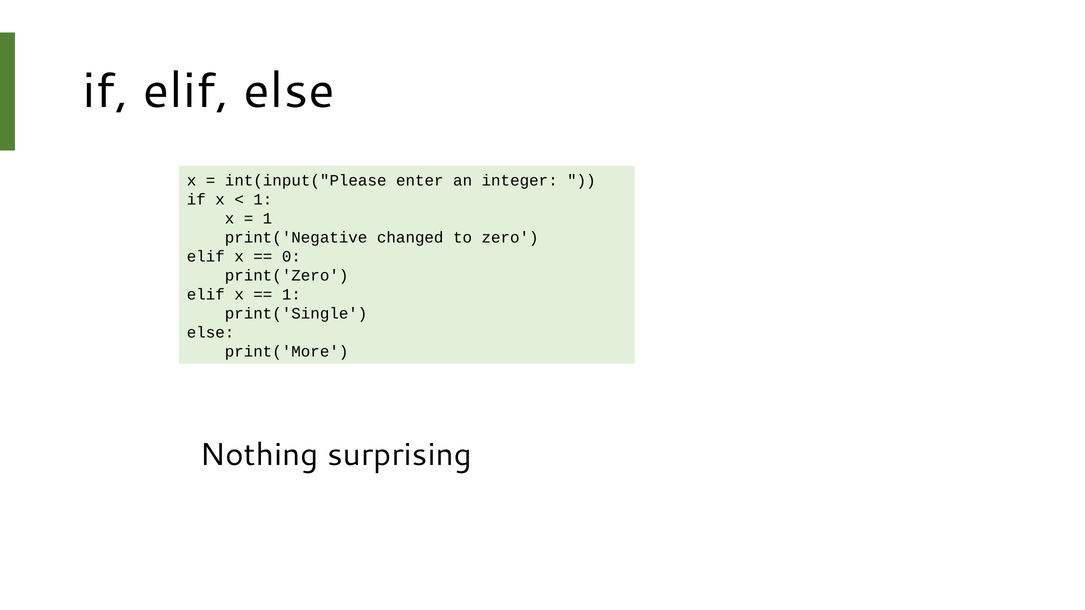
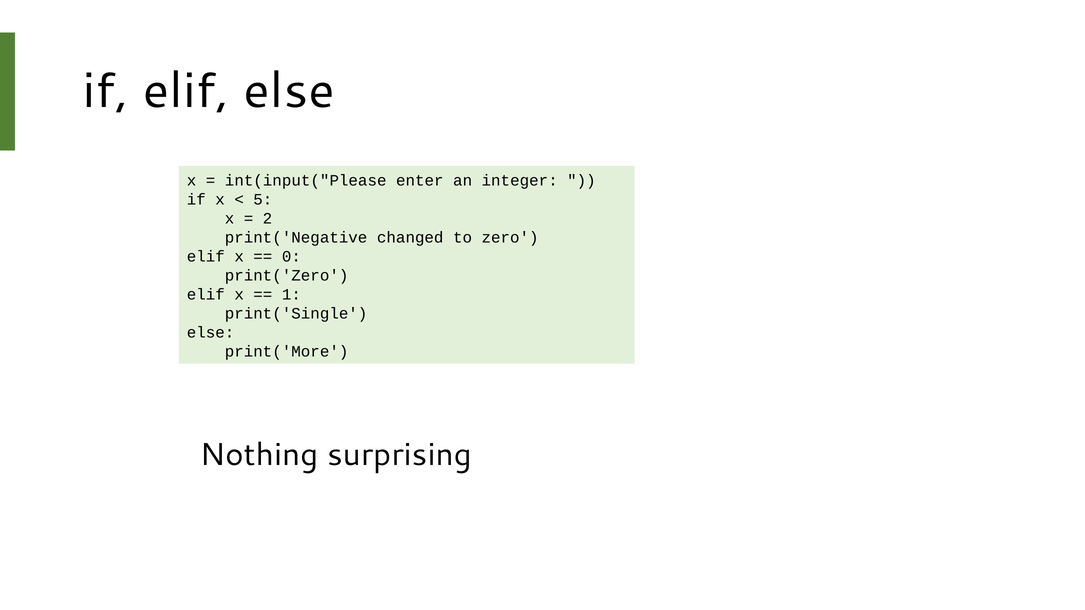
1 at (263, 199): 1 -> 5
1 at (267, 218): 1 -> 2
